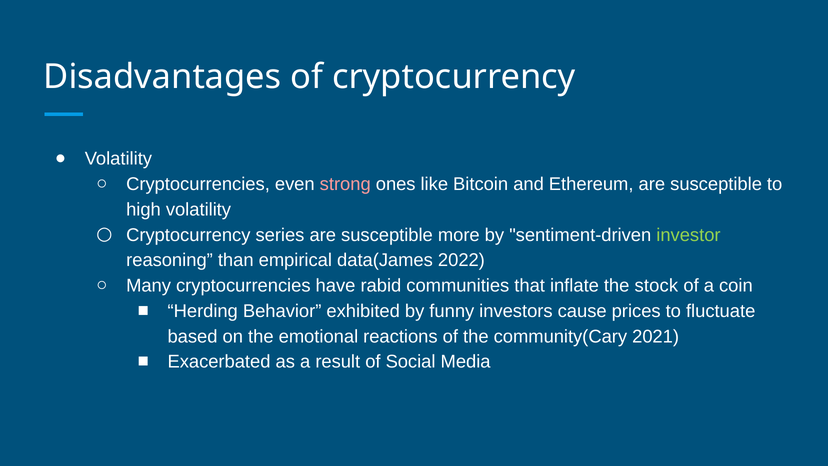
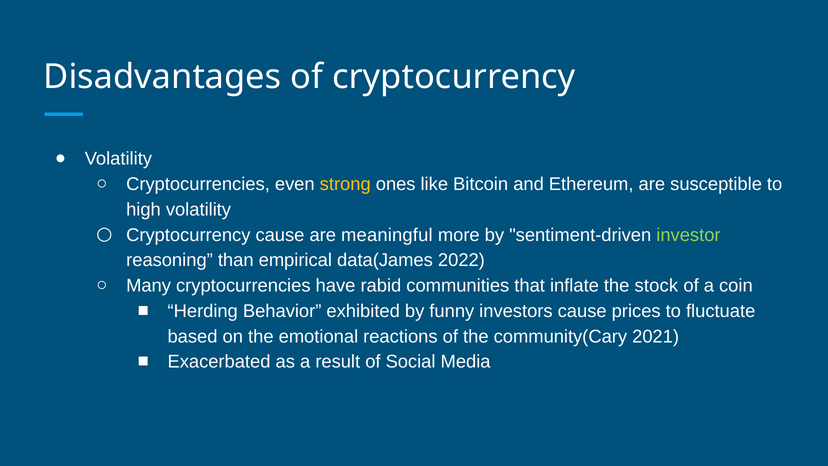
strong colour: pink -> yellow
Cryptocurrency series: series -> cause
susceptible at (387, 235): susceptible -> meaningful
